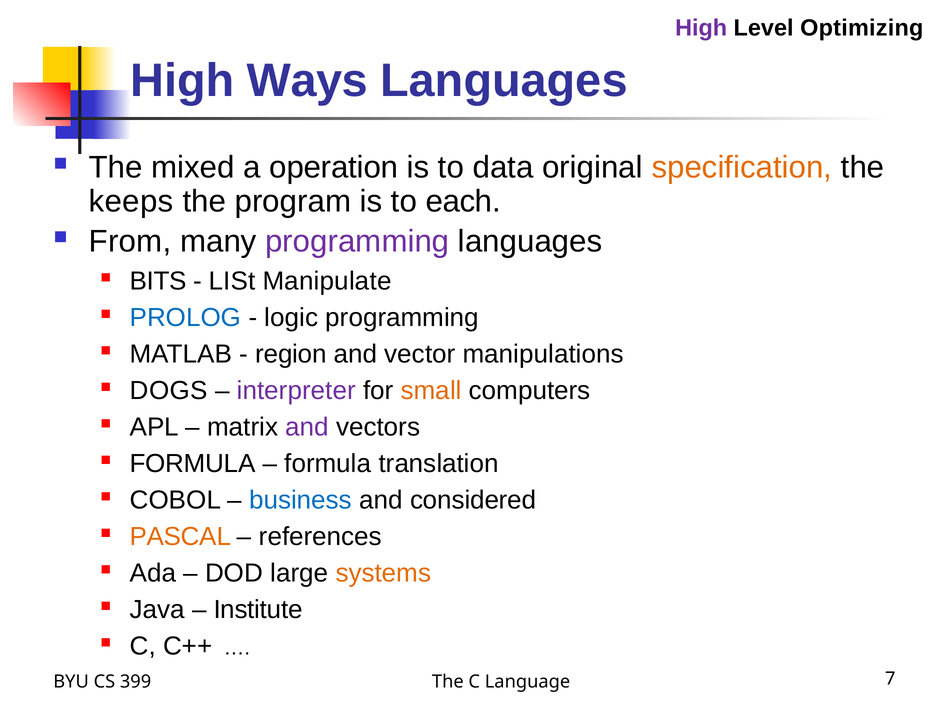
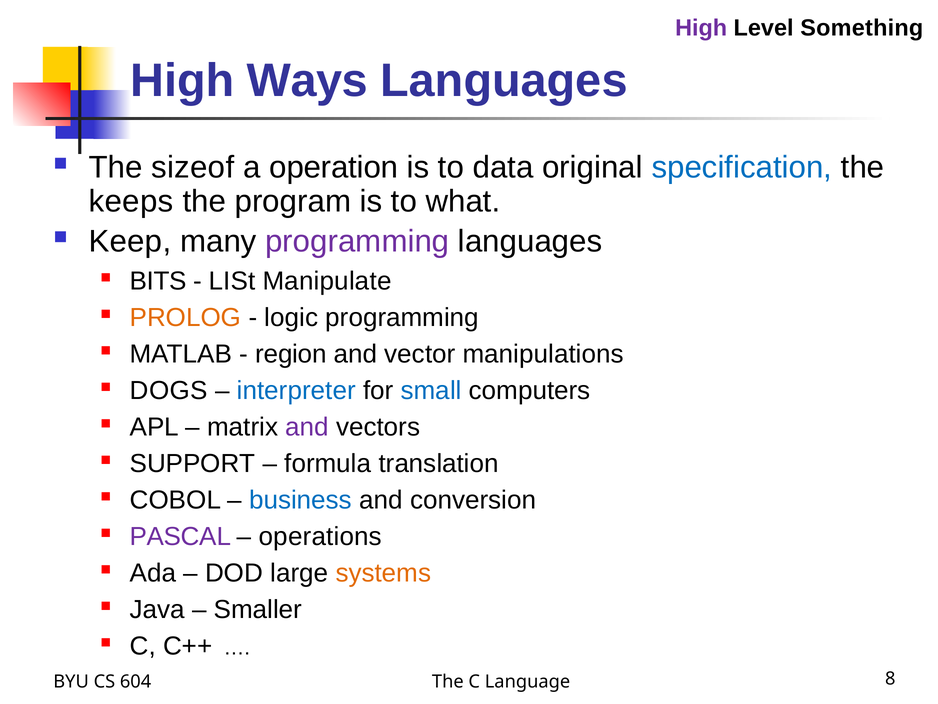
Optimizing: Optimizing -> Something
mixed: mixed -> sizeof
specification colour: orange -> blue
each: each -> what
From: From -> Keep
PROLOG colour: blue -> orange
interpreter colour: purple -> blue
small colour: orange -> blue
FORMULA at (193, 463): FORMULA -> SUPPORT
considered: considered -> conversion
PASCAL colour: orange -> purple
references: references -> operations
Institute: Institute -> Smaller
399: 399 -> 604
7: 7 -> 8
